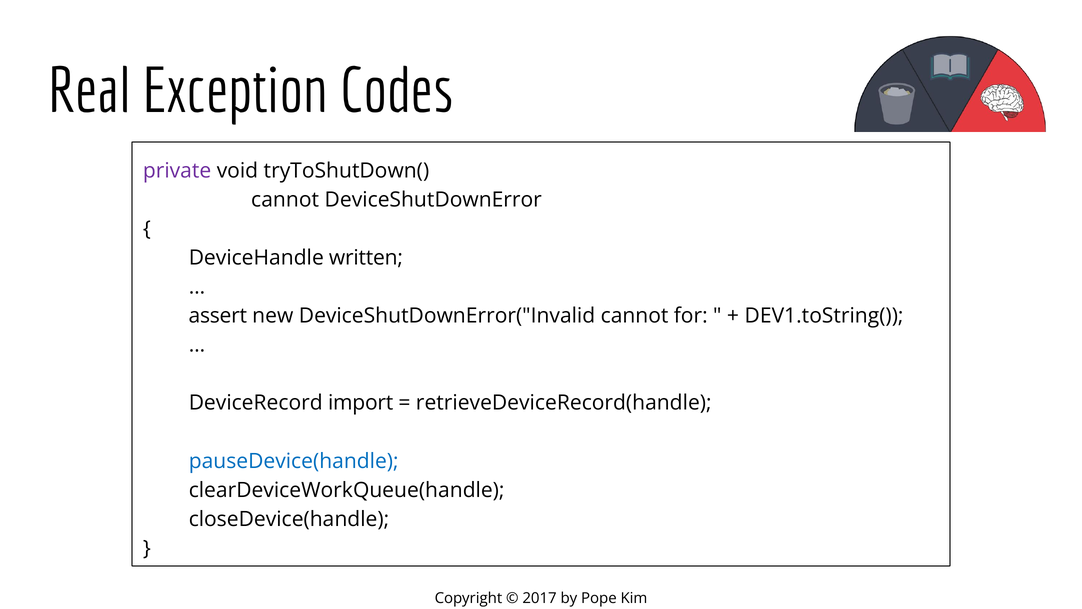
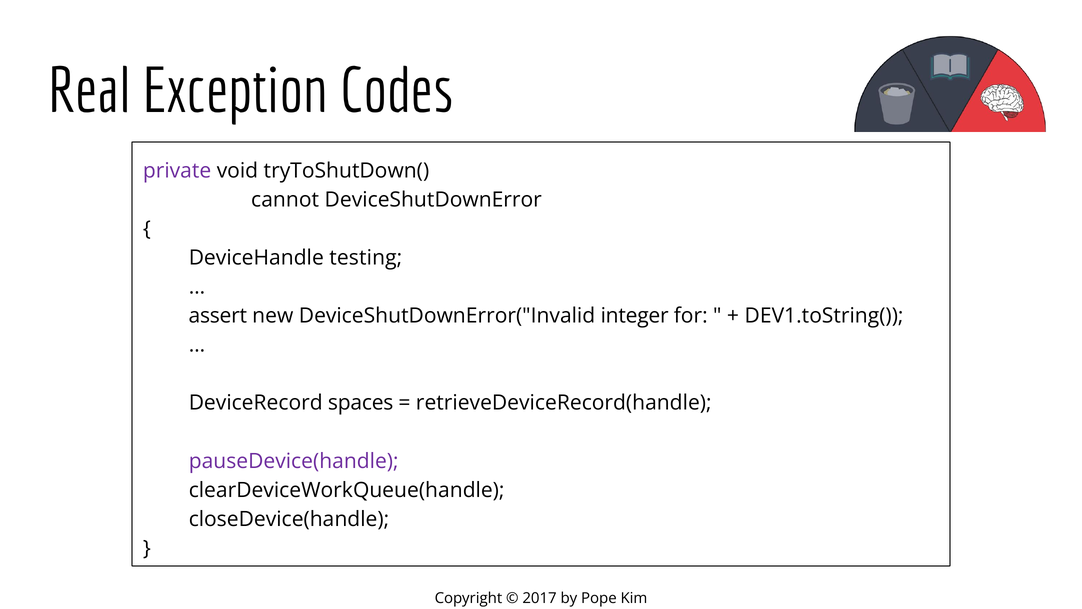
written: written -> testing
DeviceShutDownError("Invalid cannot: cannot -> integer
import: import -> spaces
pauseDevice(handle colour: blue -> purple
